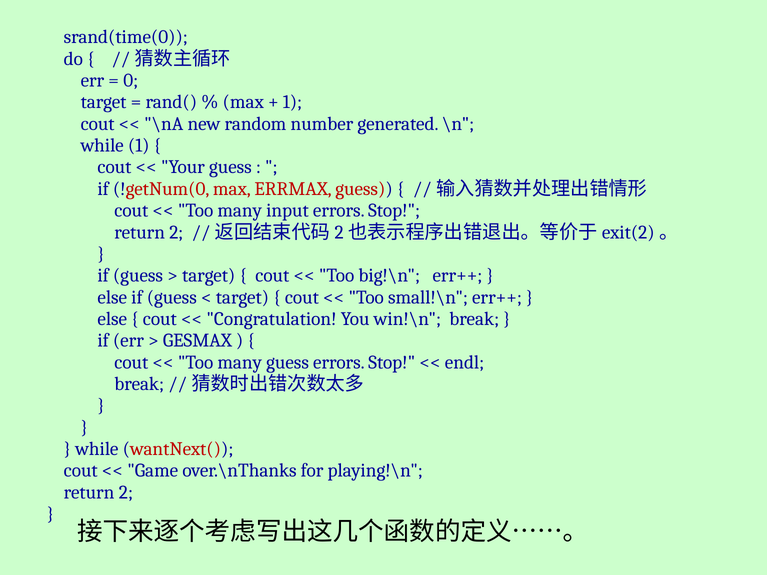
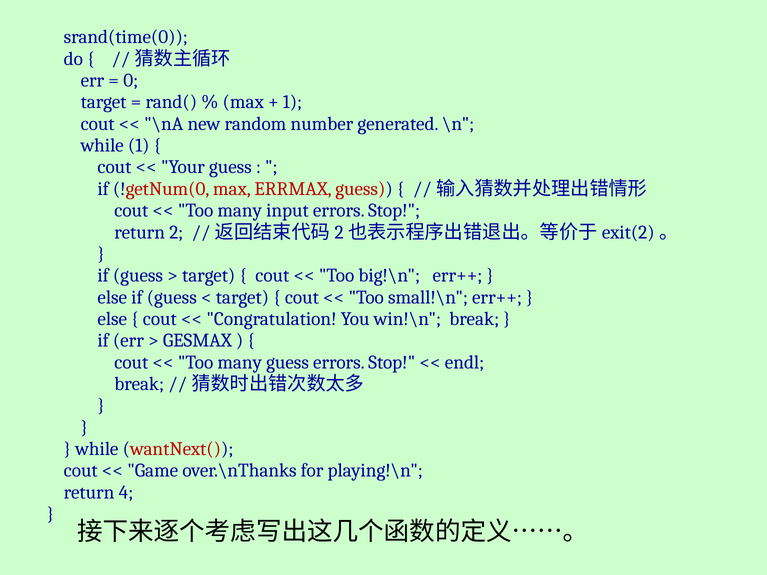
2 at (126, 492): 2 -> 4
